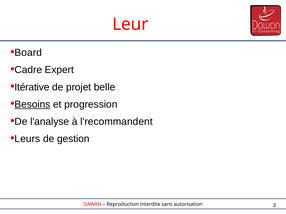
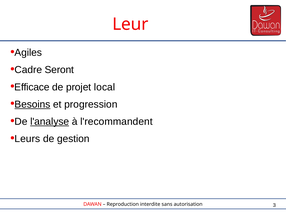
Board: Board -> Agiles
Expert: Expert -> Seront
Itérative: Itérative -> Efficace
belle: belle -> local
l'analyse underline: none -> present
